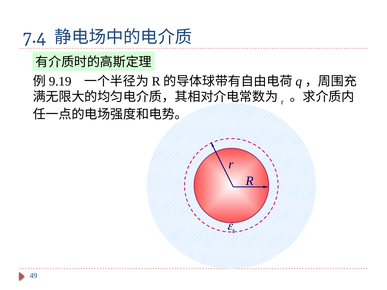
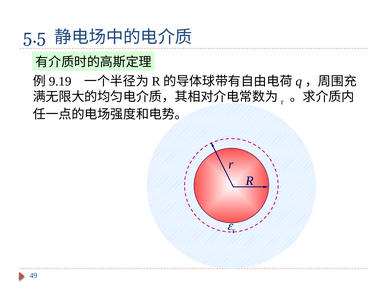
7.4: 7.4 -> 5.5
